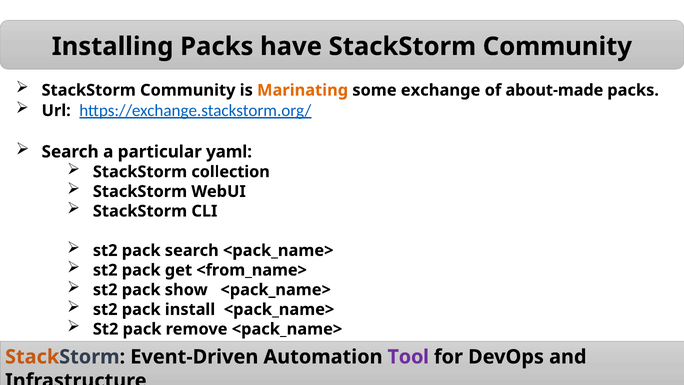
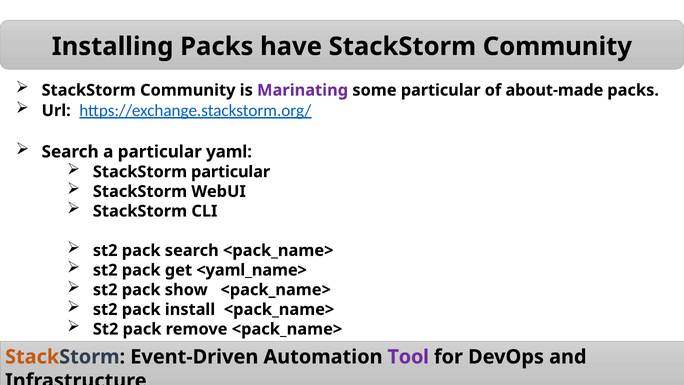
Marinating colour: orange -> purple
some exchange: exchange -> particular
StackStorm collection: collection -> particular
<from_name>: <from_name> -> <yaml_name>
